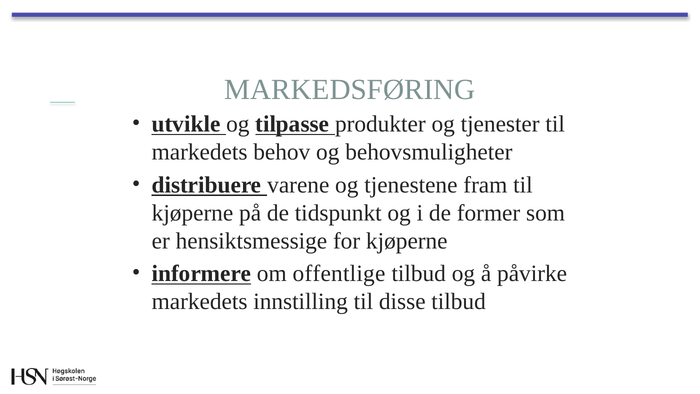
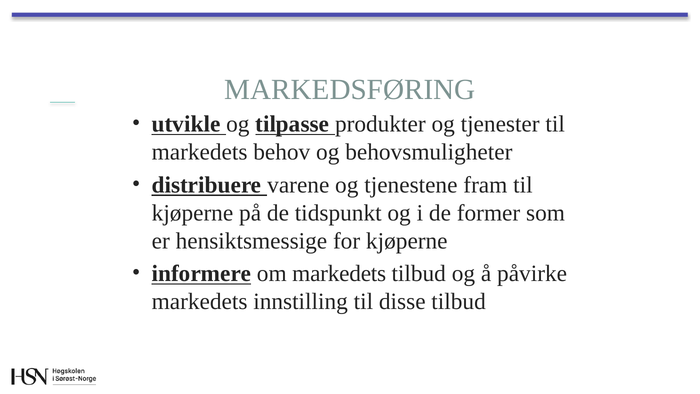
om offentlige: offentlige -> markedets
